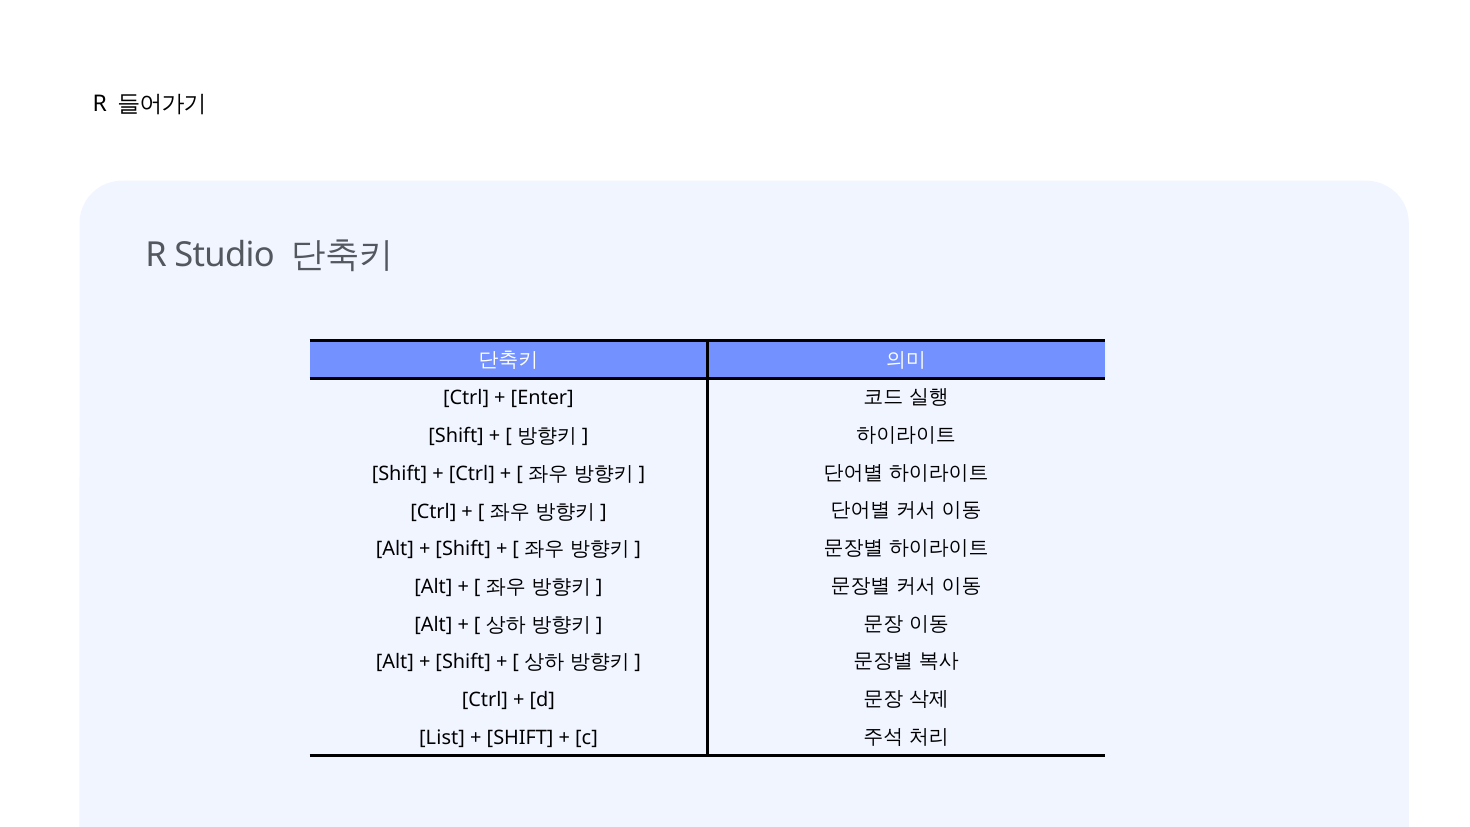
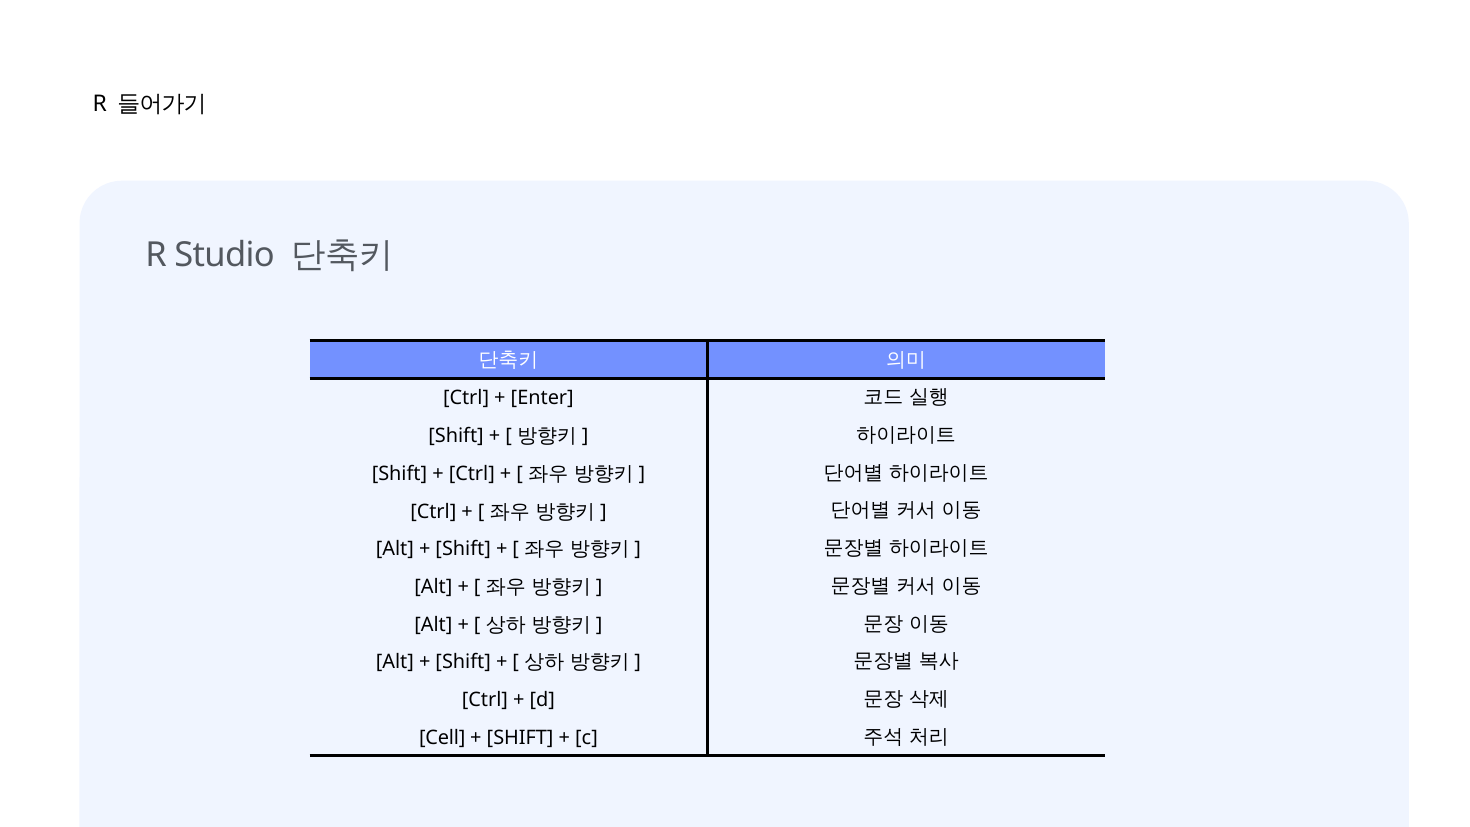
List: List -> Cell
